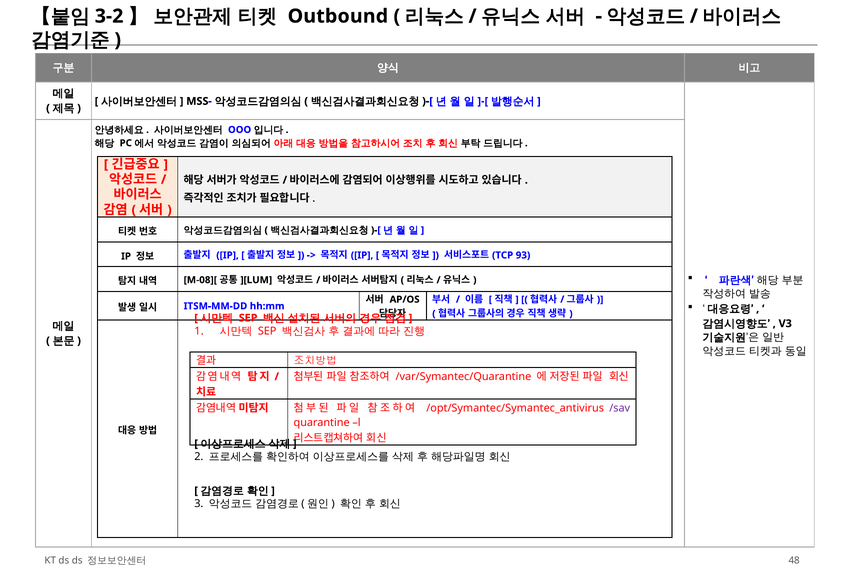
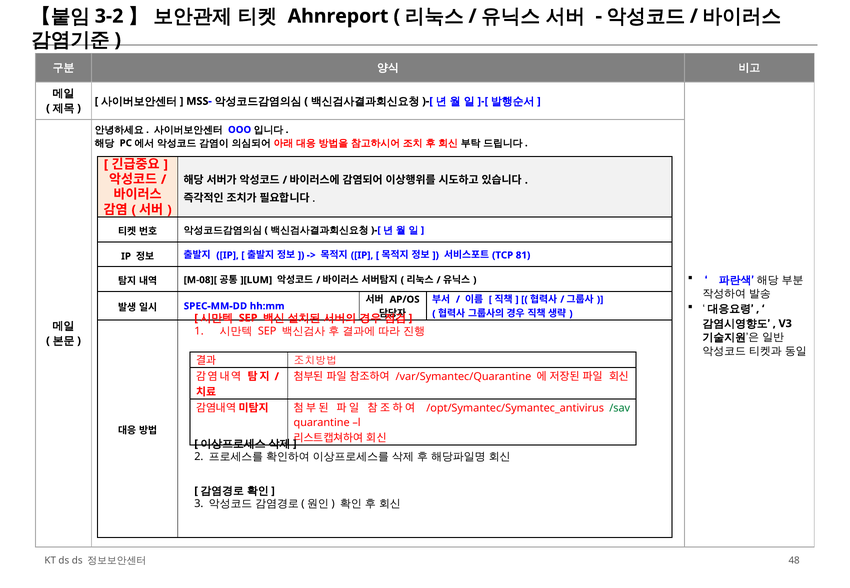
Outbound: Outbound -> Ahnreport
93: 93 -> 81
ITSM-MM-DD: ITSM-MM-DD -> SPEC-MM-DD
/sav colour: purple -> green
